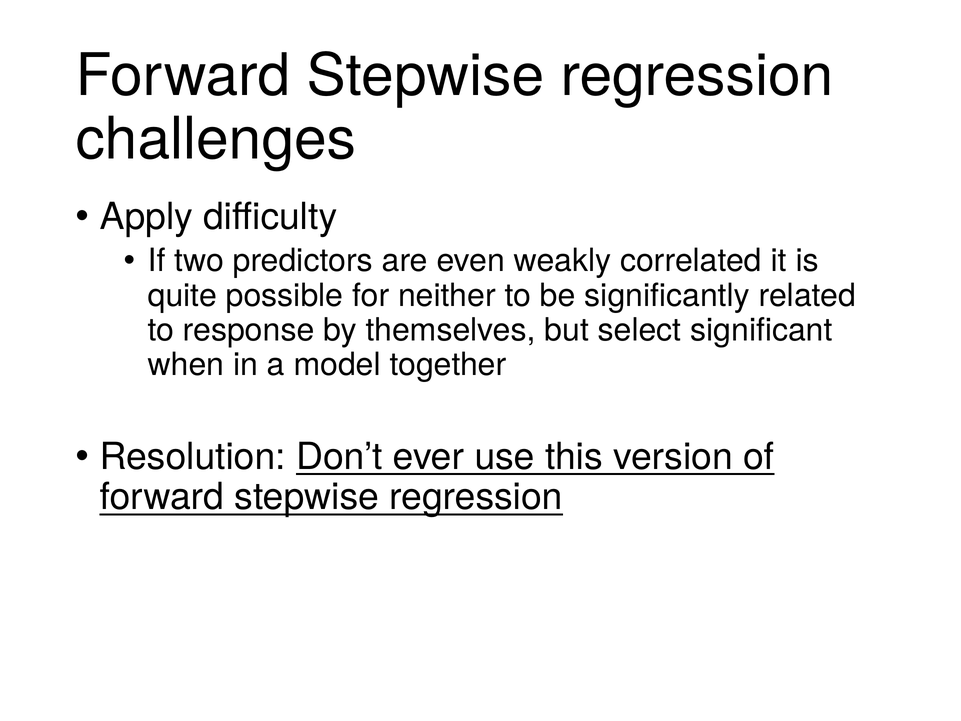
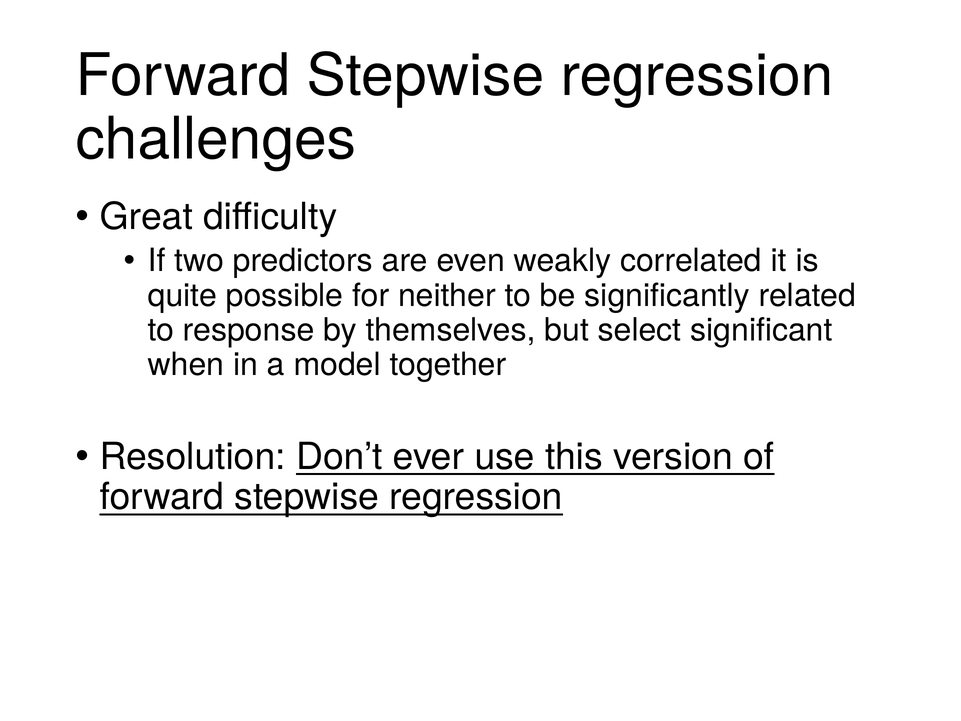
Apply: Apply -> Great
